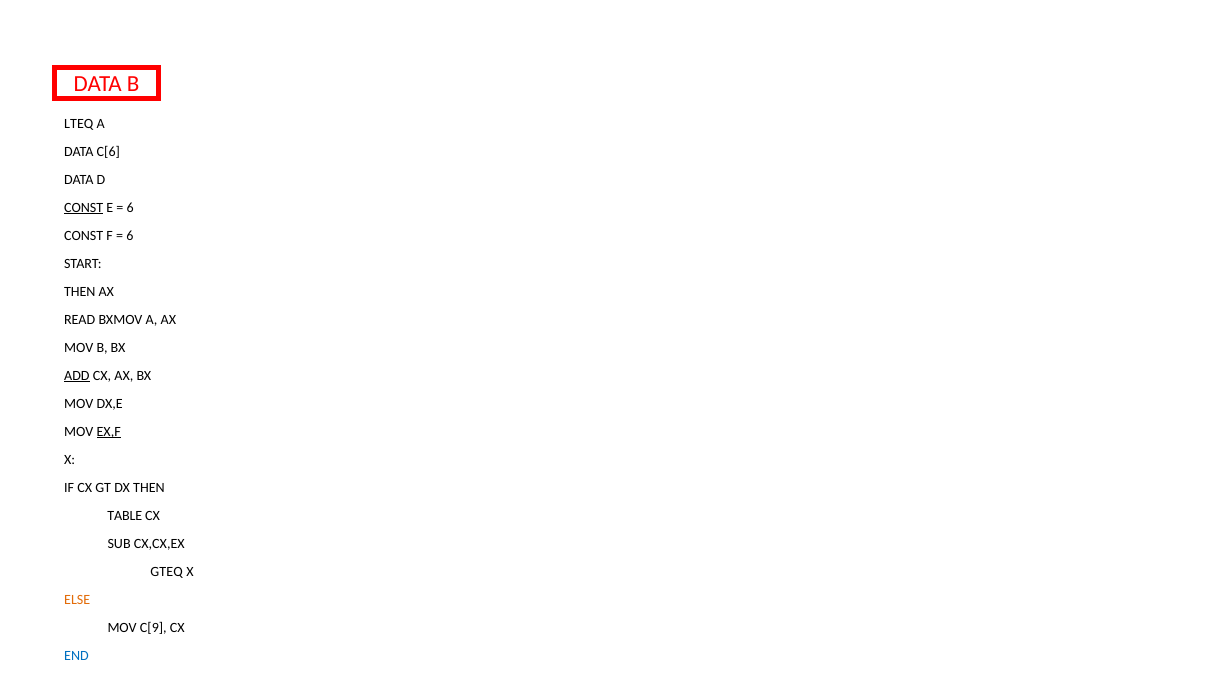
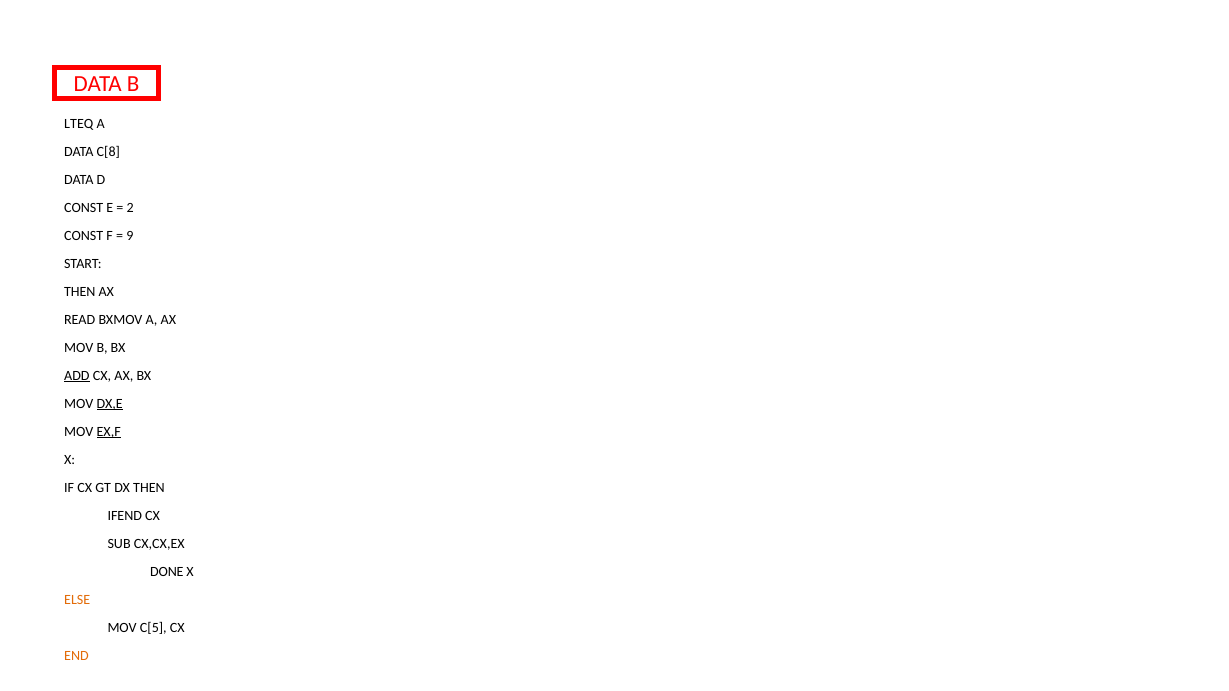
C[6: C[6 -> C[8
CONST at (84, 208) underline: present -> none
6 at (130, 208): 6 -> 2
6 at (130, 236): 6 -> 9
DX,E underline: none -> present
TABLE: TABLE -> IFEND
GTEQ: GTEQ -> DONE
C[9: C[9 -> C[5
END colour: blue -> orange
